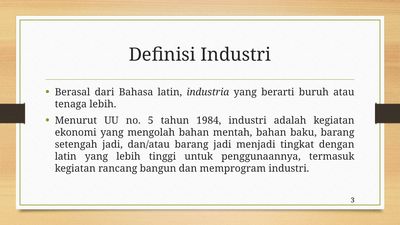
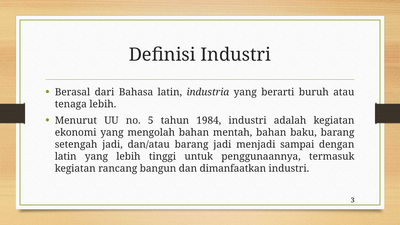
tingkat: tingkat -> sampai
memprogram: memprogram -> dimanfaatkan
